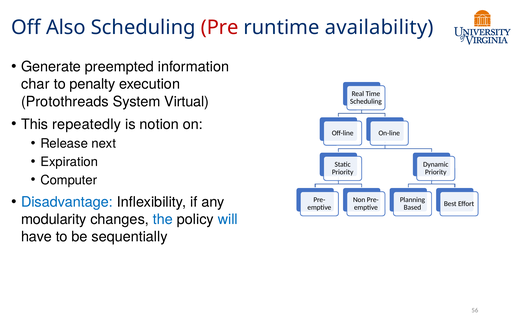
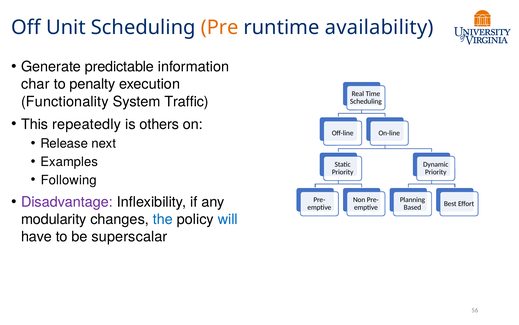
Also: Also -> Unit
Pre colour: red -> orange
preempted: preempted -> predictable
Protothreads: Protothreads -> Functionality
Virtual: Virtual -> Traffic
notion: notion -> others
Expiration: Expiration -> Examples
Computer: Computer -> Following
Disadvantage colour: blue -> purple
sequentially: sequentially -> superscalar
